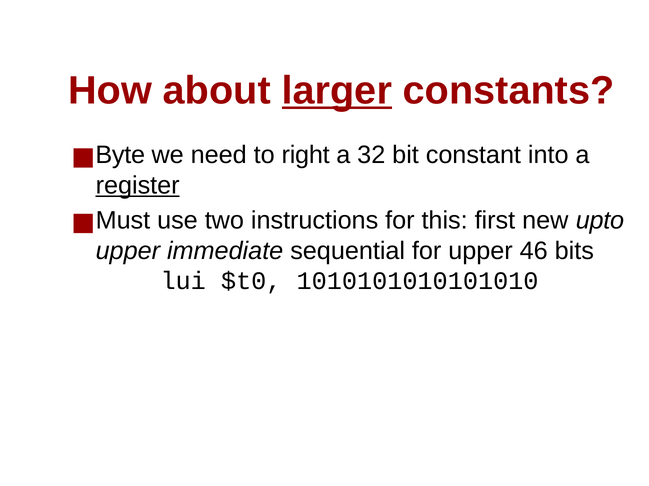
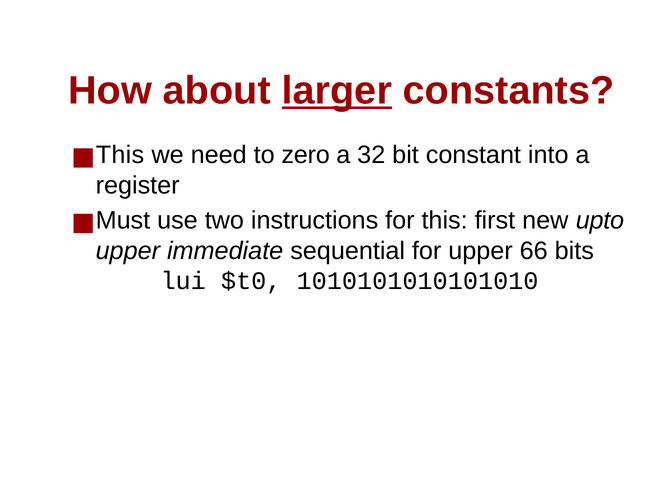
Byte at (120, 155): Byte -> This
right: right -> zero
register underline: present -> none
46: 46 -> 66
